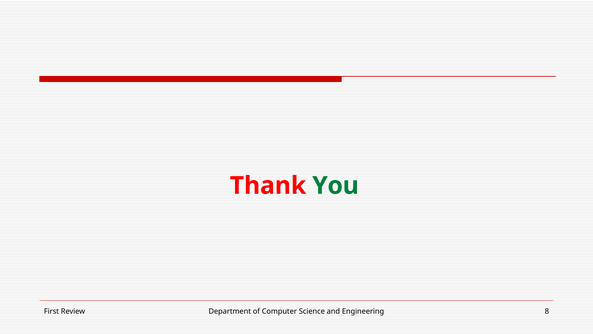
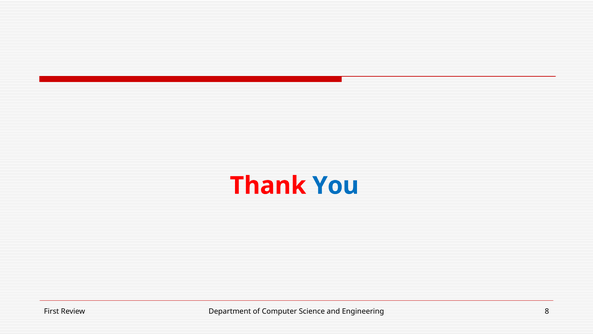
You colour: green -> blue
